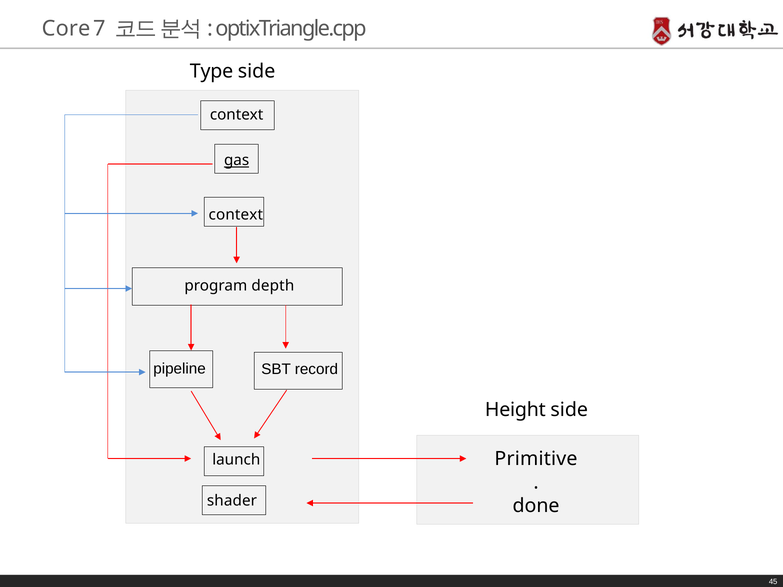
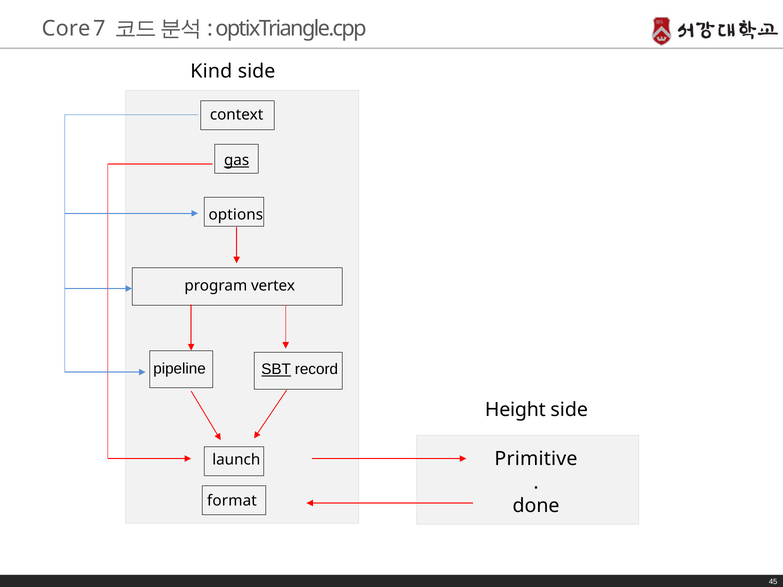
Type: Type -> Kind
context at (236, 215): context -> options
depth: depth -> vertex
SBT underline: none -> present
shader: shader -> format
